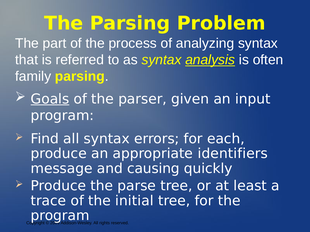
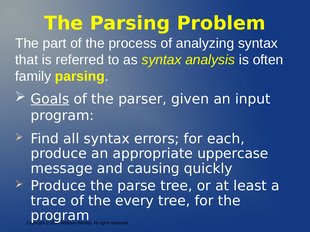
analysis underline: present -> none
identifiers: identifiers -> uppercase
initial: initial -> every
